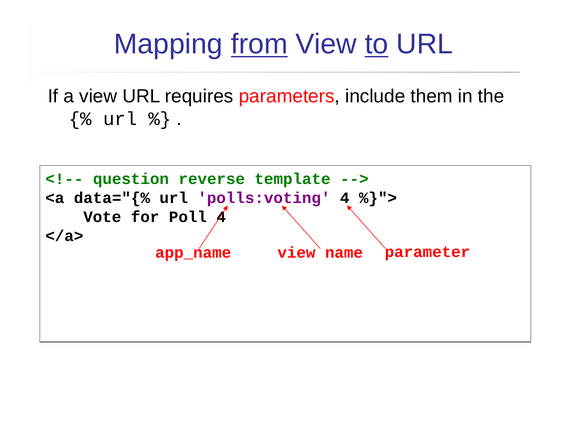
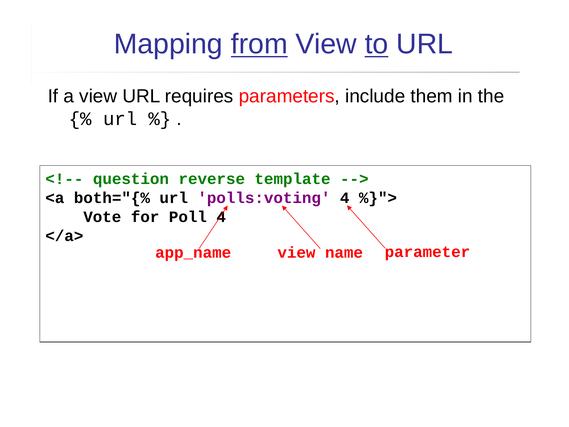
data="{%: data="{% -> both="{%
